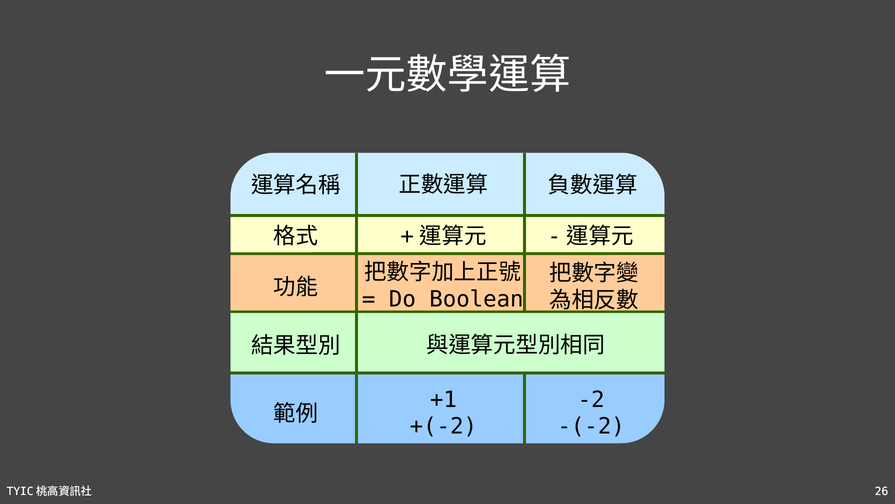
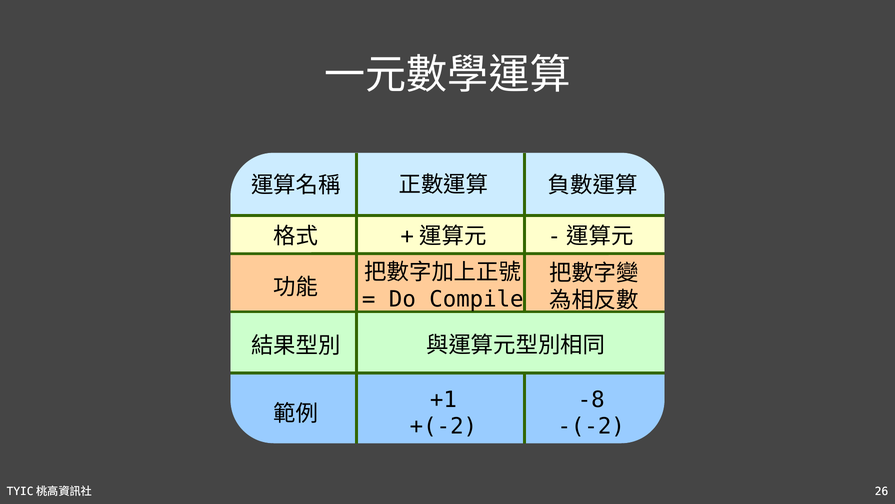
Boolean: Boolean -> Compile
-2: -2 -> -8
